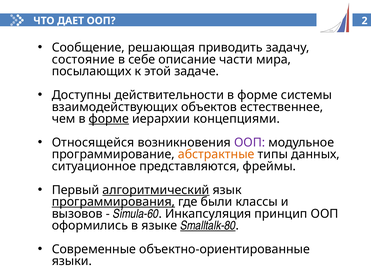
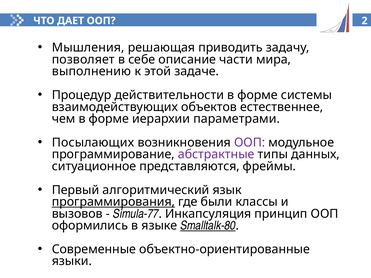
Сообщение: Сообщение -> Мышления
состояние: состояние -> позволяет
посылающих: посылающих -> выполнению
Доступны: Доступны -> Процедур
форме at (109, 119) underline: present -> none
концепциями: концепциями -> параметрами
Относящейся: Относящейся -> Посылающих
абстрактные colour: orange -> purple
алгоритмический underline: present -> none
Simula-60: Simula-60 -> Simula-77
